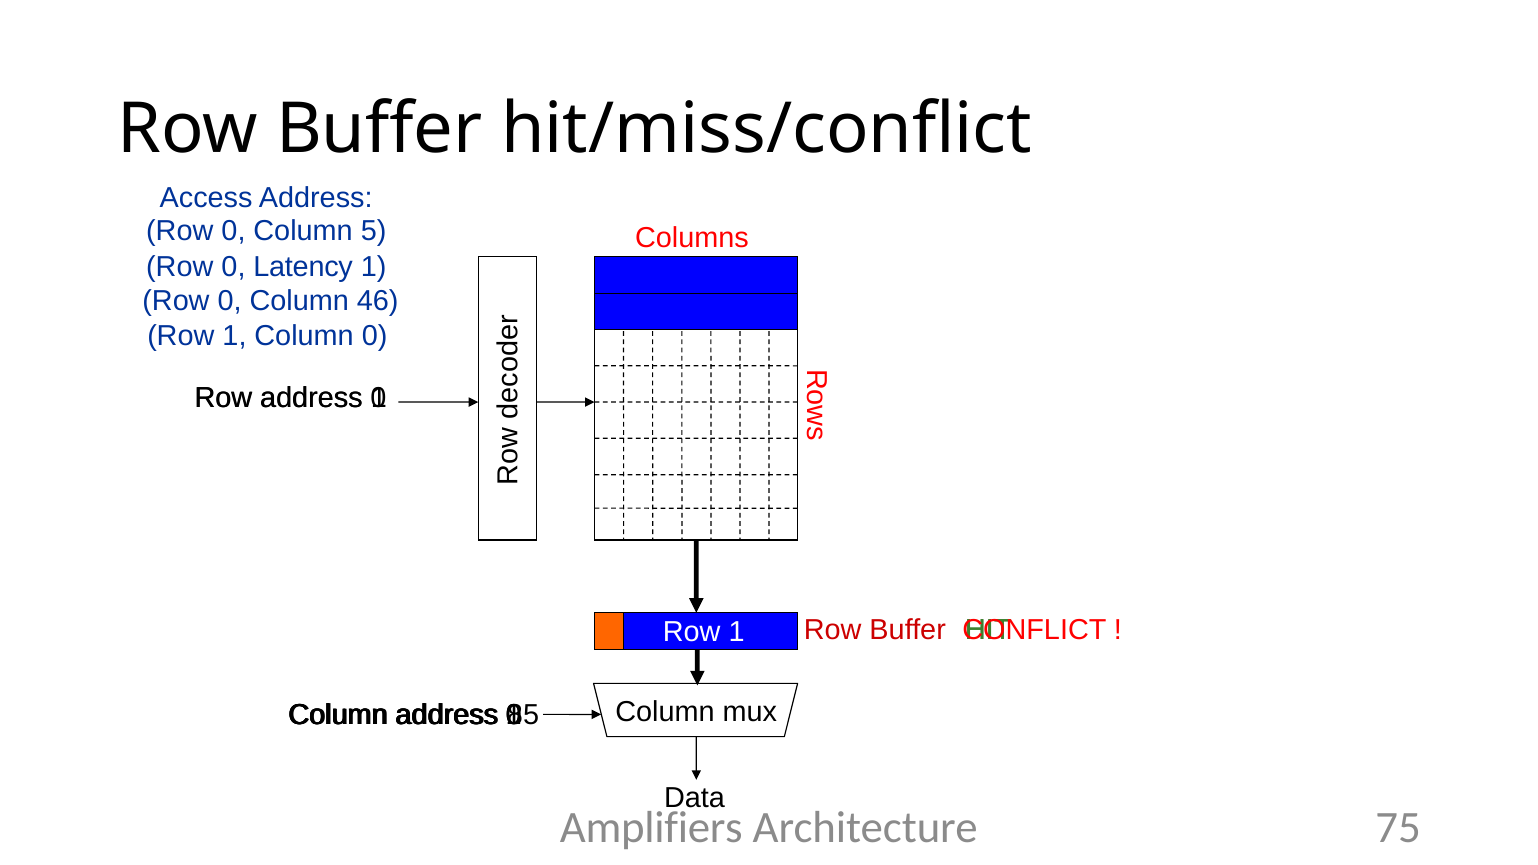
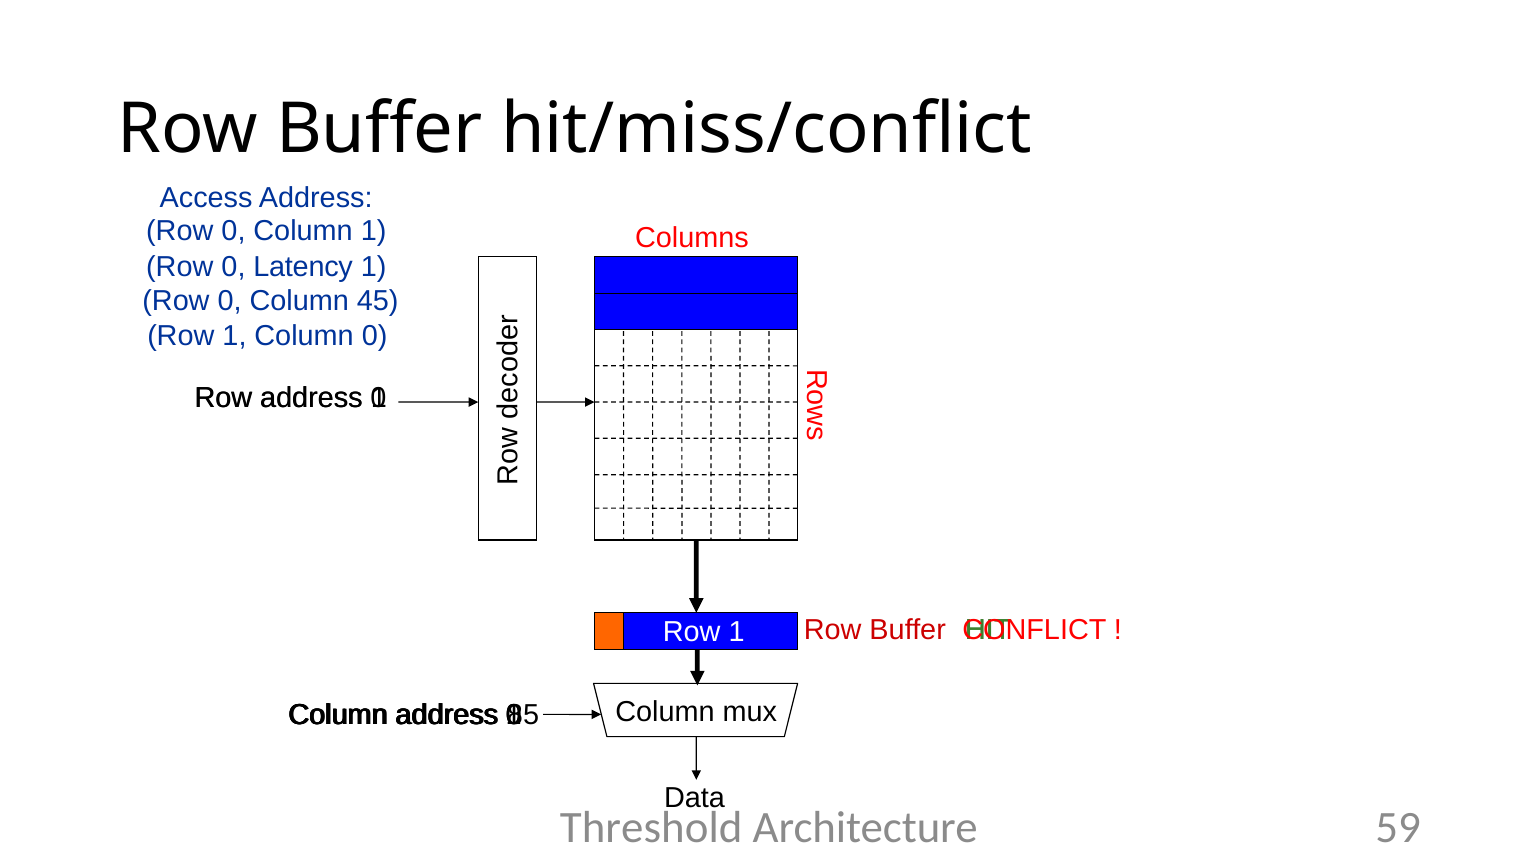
Column 5: 5 -> 1
46: 46 -> 45
Amplifiers: Amplifiers -> Threshold
75: 75 -> 59
